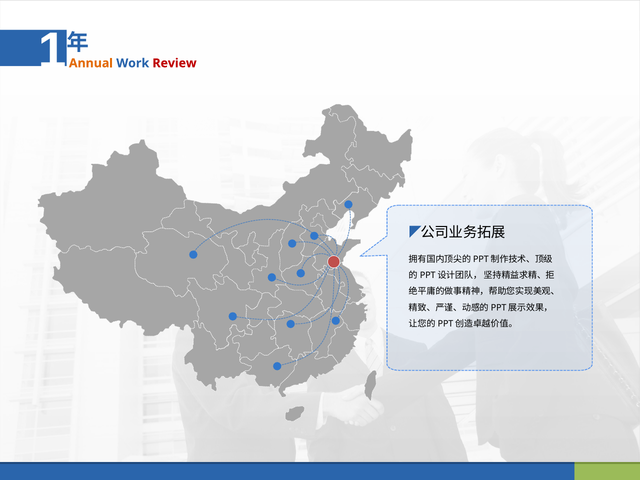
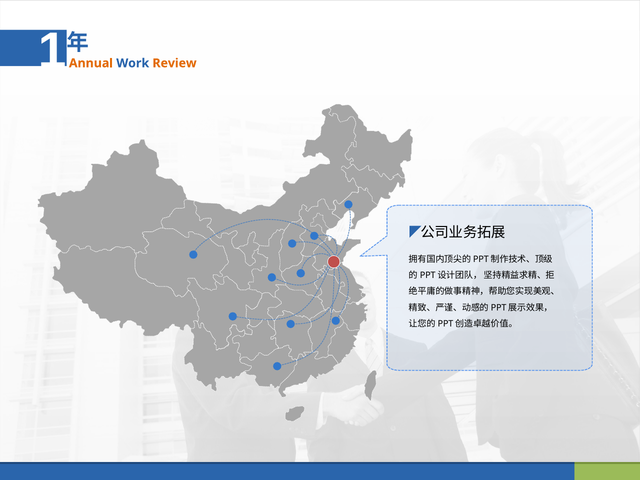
Review colour: red -> orange
